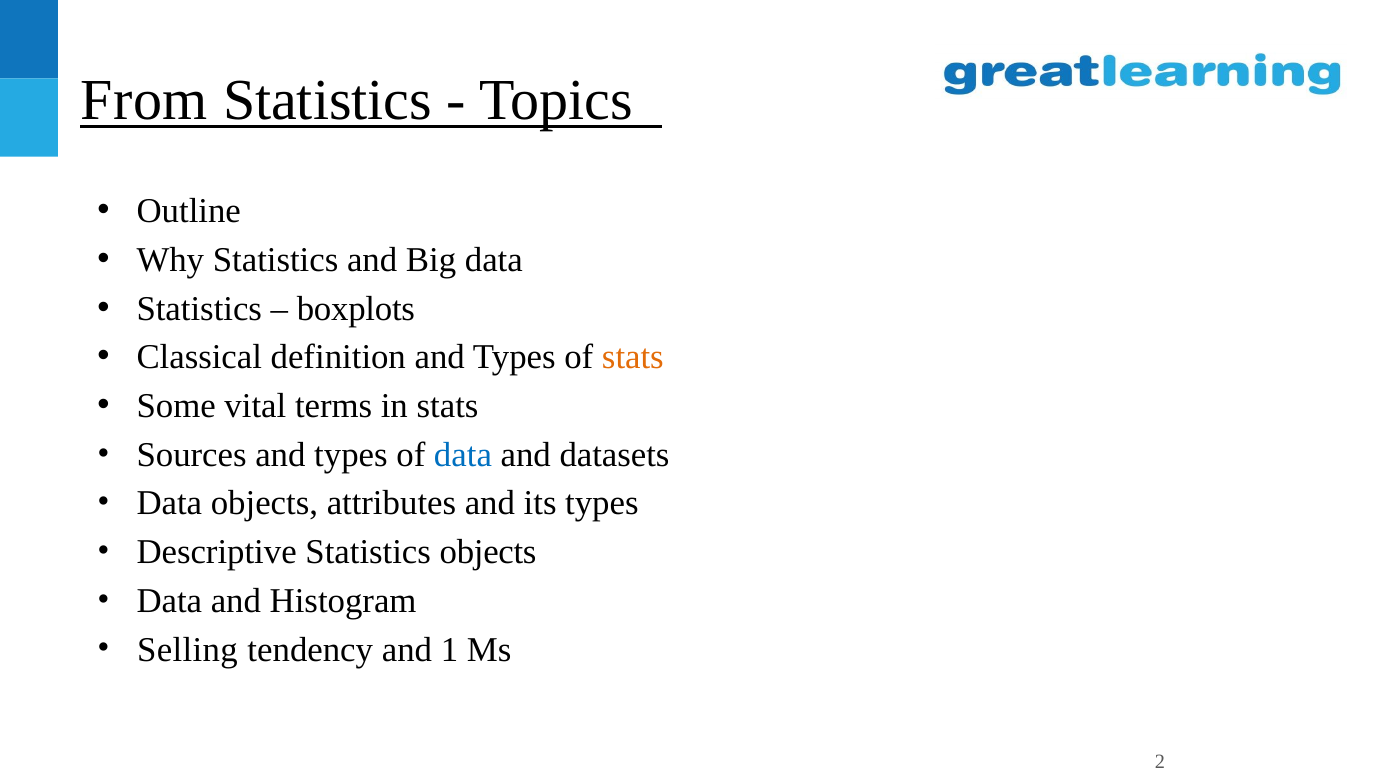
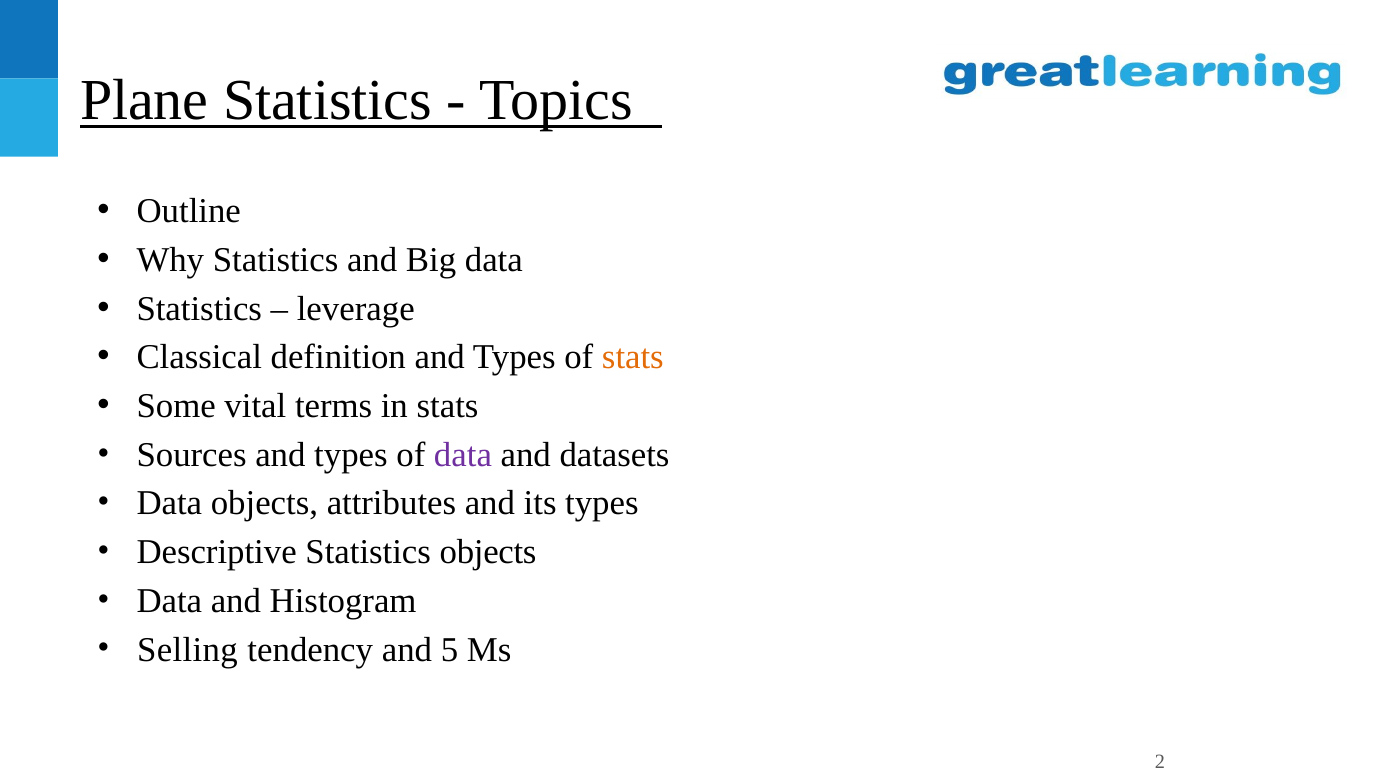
From: From -> Plane
boxplots: boxplots -> leverage
data at (463, 455) colour: blue -> purple
1: 1 -> 5
